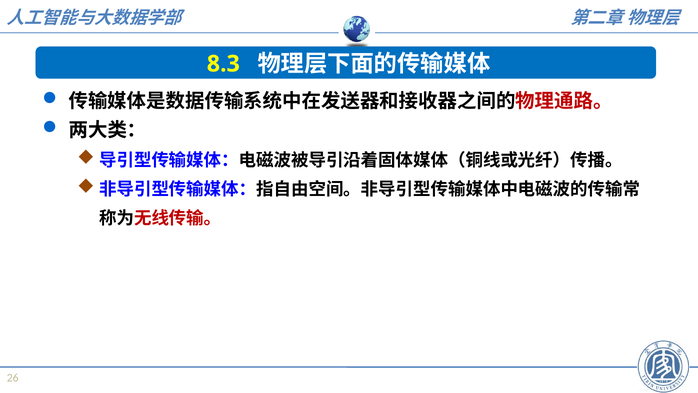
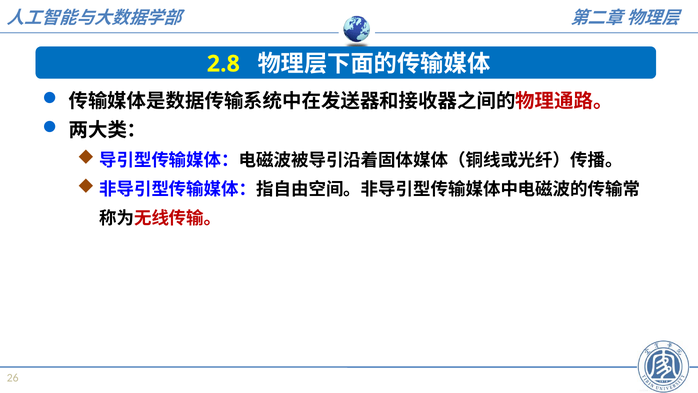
8.3: 8.3 -> 2.8
